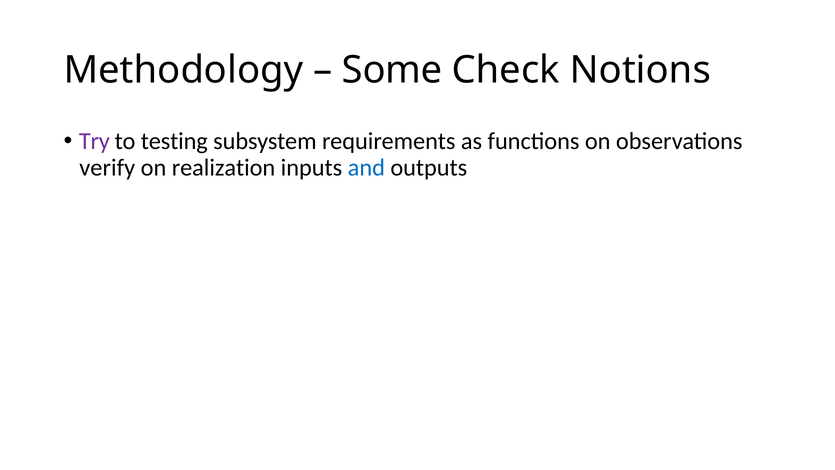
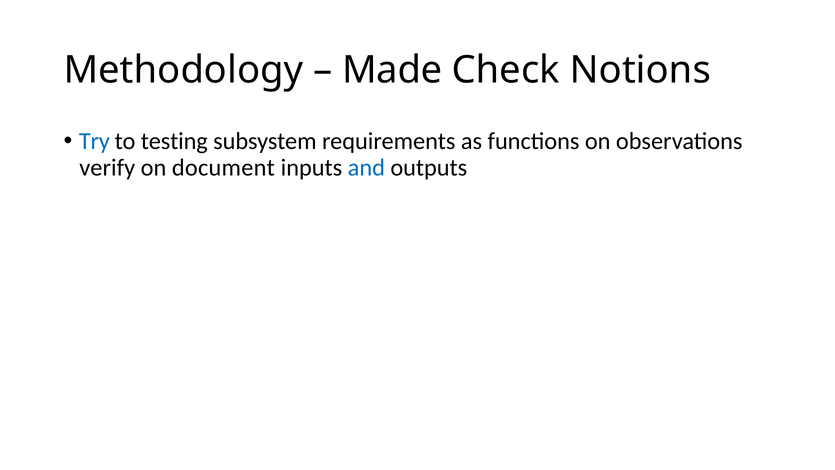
Some: Some -> Made
Try colour: purple -> blue
realization: realization -> document
